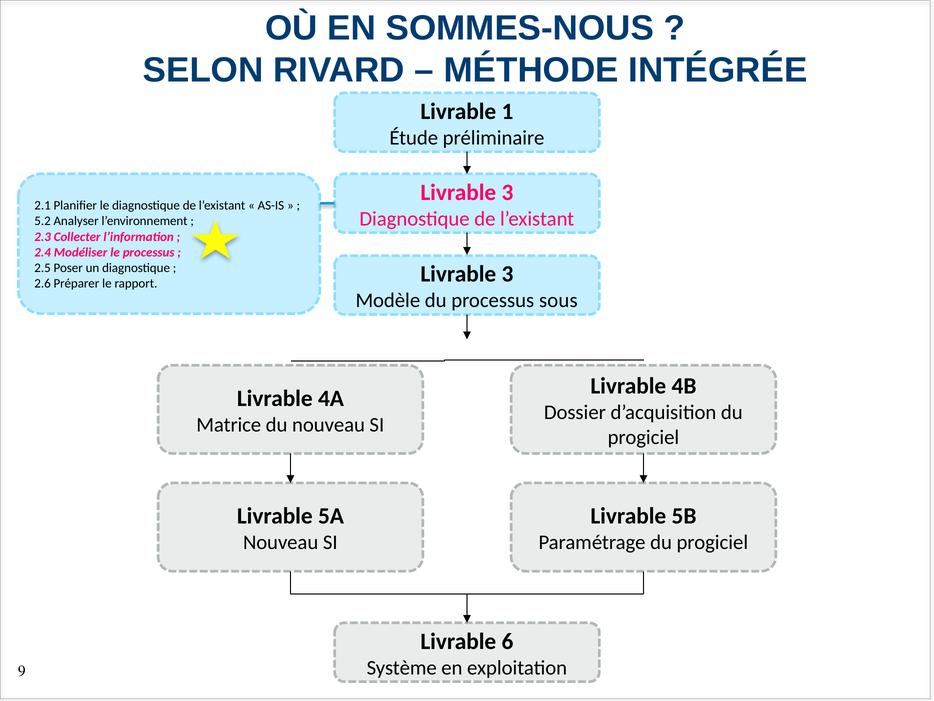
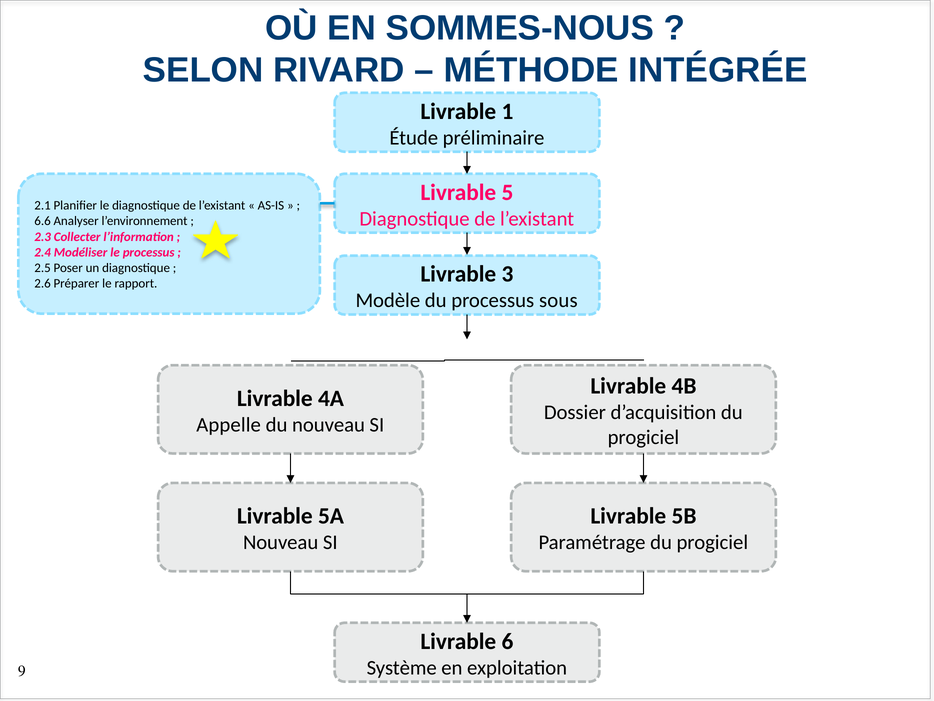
3 at (507, 192): 3 -> 5
5.2: 5.2 -> 6.6
Matrice: Matrice -> Appelle
